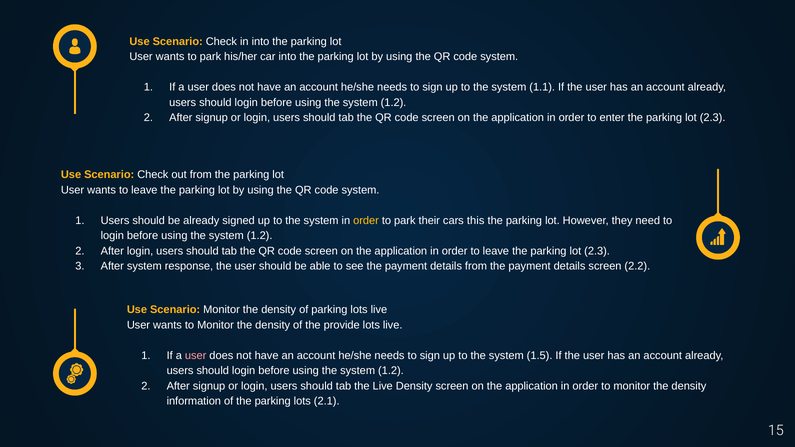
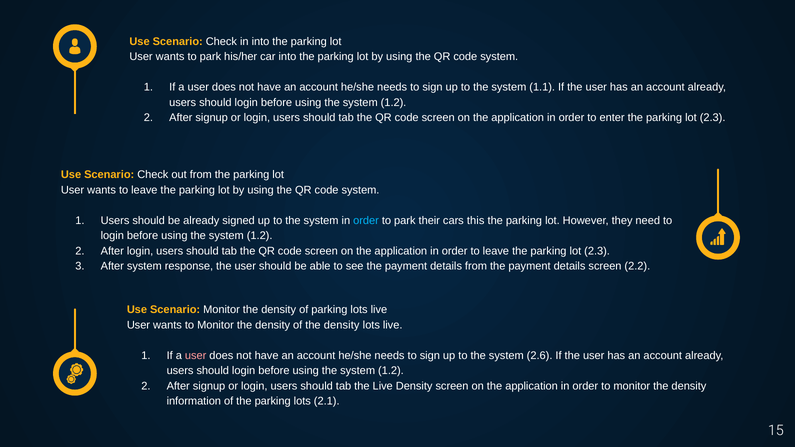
order at (366, 221) colour: yellow -> light blue
of the provide: provide -> density
1.5: 1.5 -> 2.6
